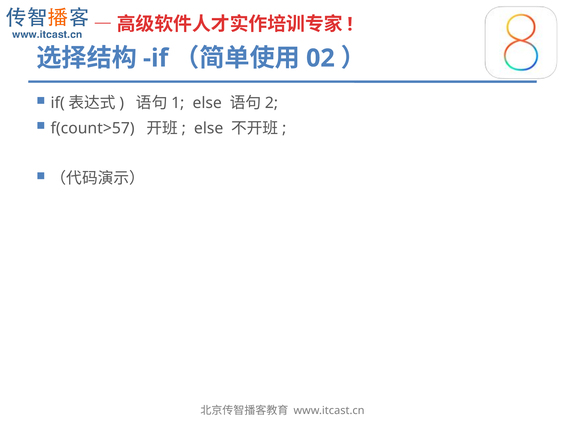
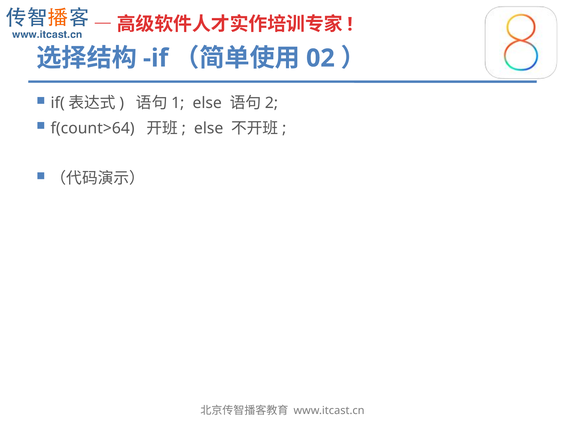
f(count>57: f(count>57 -> f(count>64
